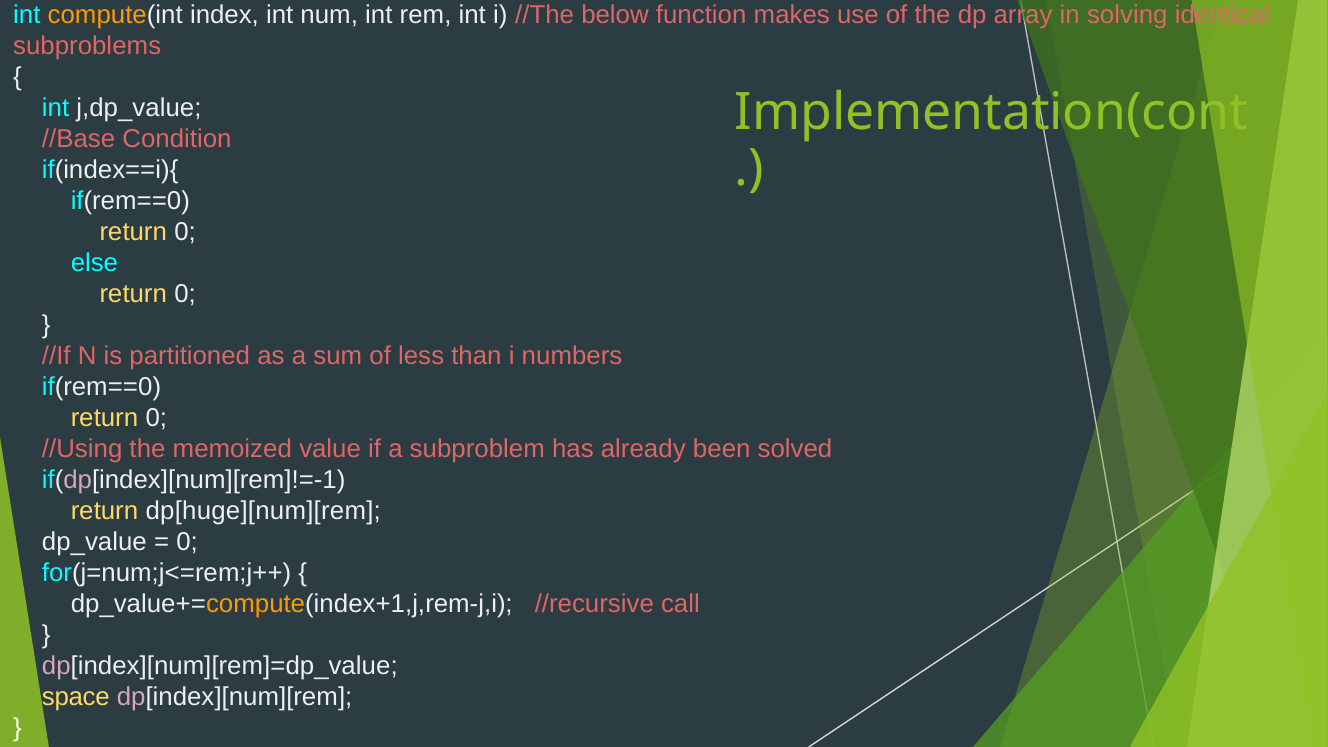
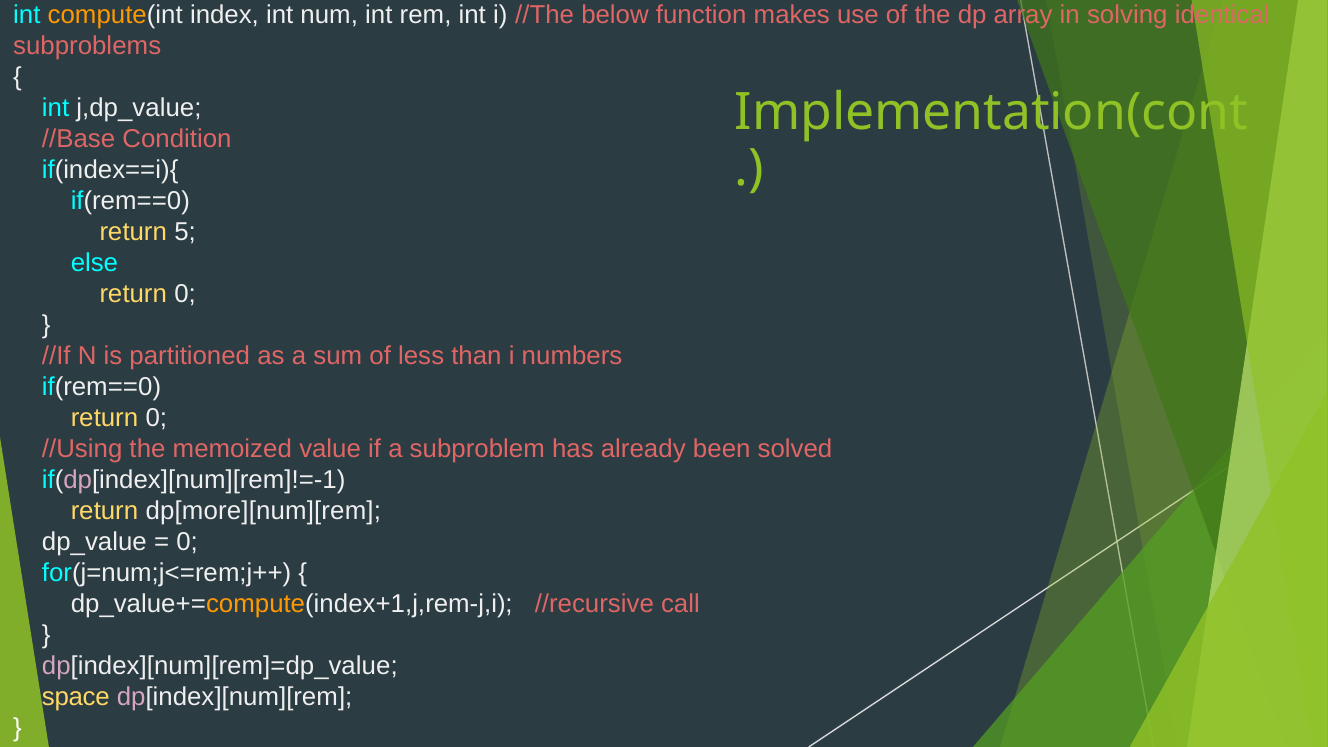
0 at (185, 232): 0 -> 5
dp[huge][num][rem: dp[huge][num][rem -> dp[more][num][rem
